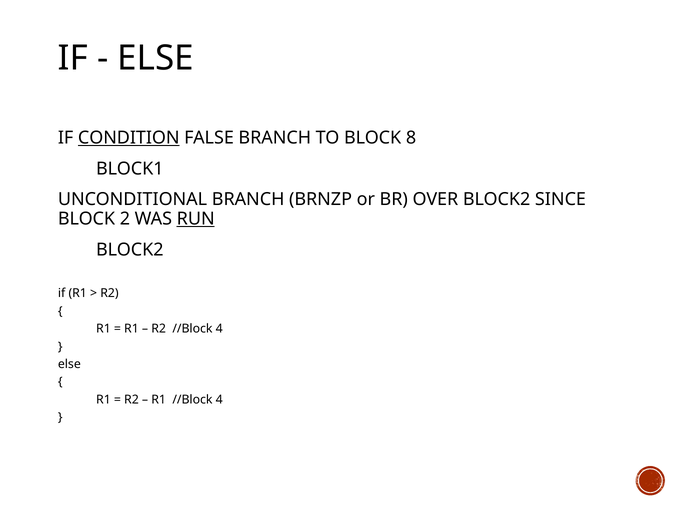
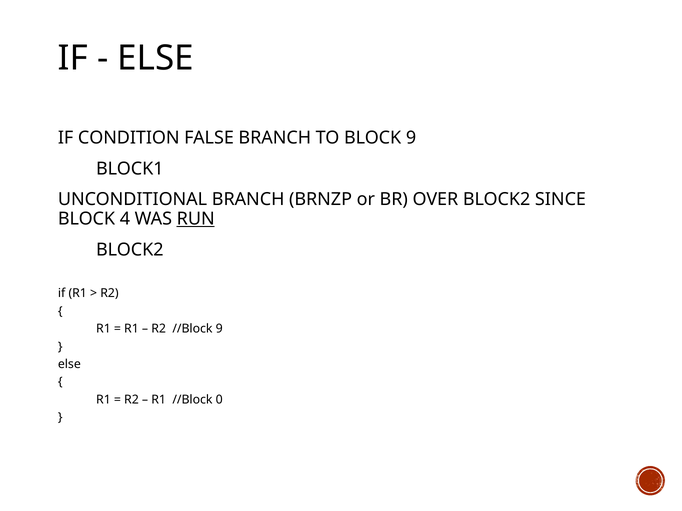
CONDITION underline: present -> none
BLOCK 8: 8 -> 9
2: 2 -> 4
R2 //Block 4: 4 -> 9
R1 //Block 4: 4 -> 0
